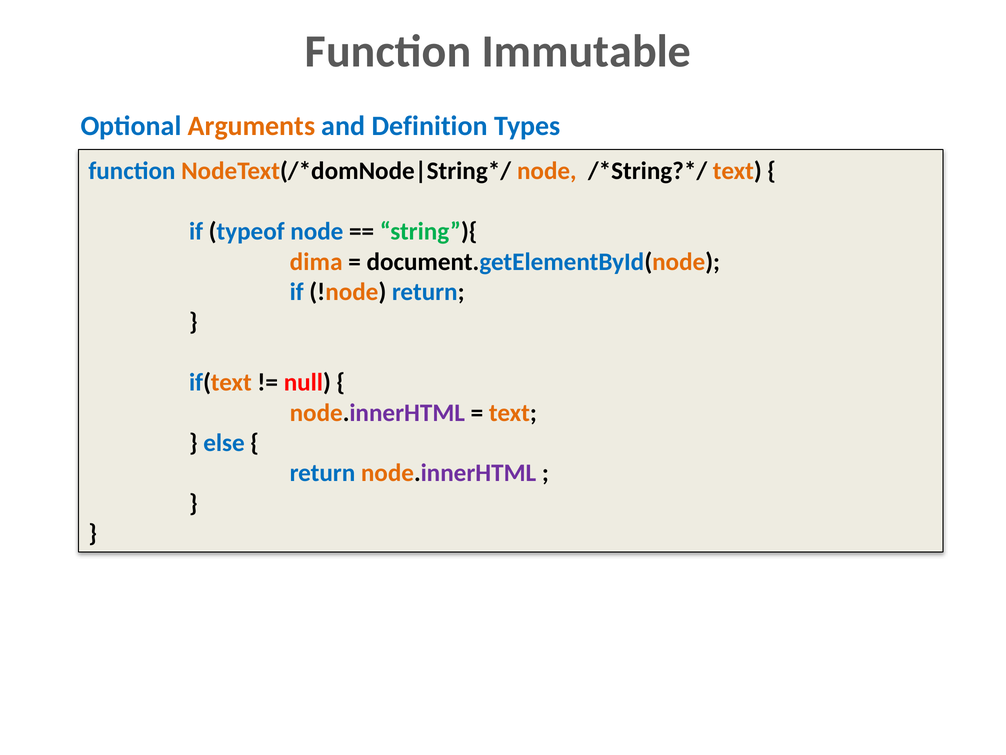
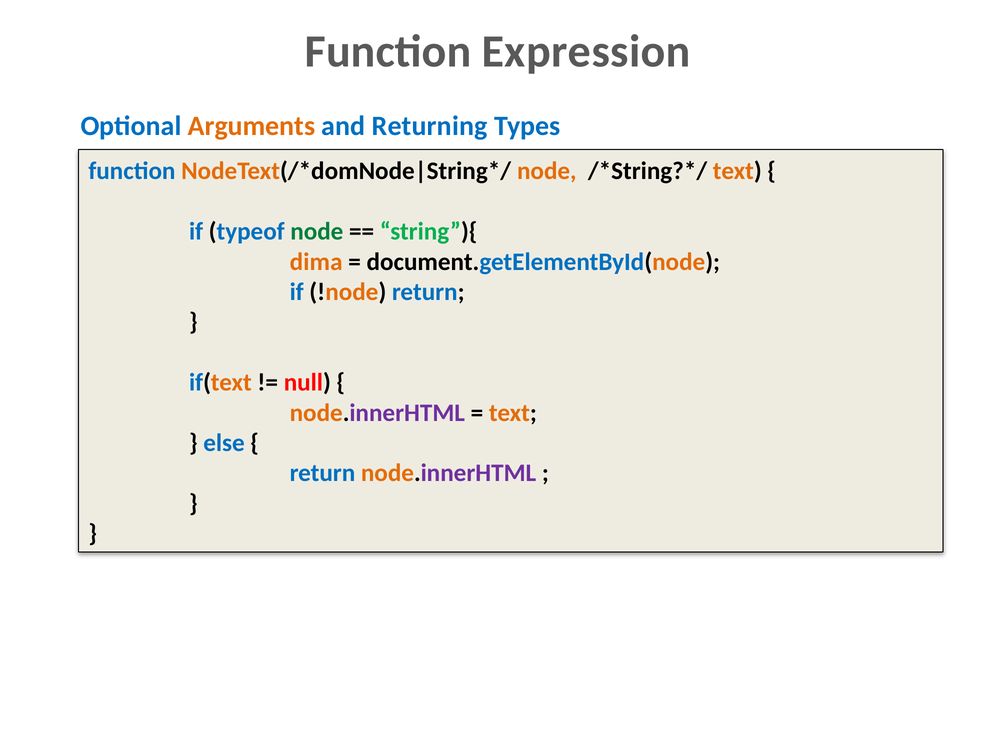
Immutable: Immutable -> Expression
Definition: Definition -> Returning
node at (317, 231) colour: blue -> green
